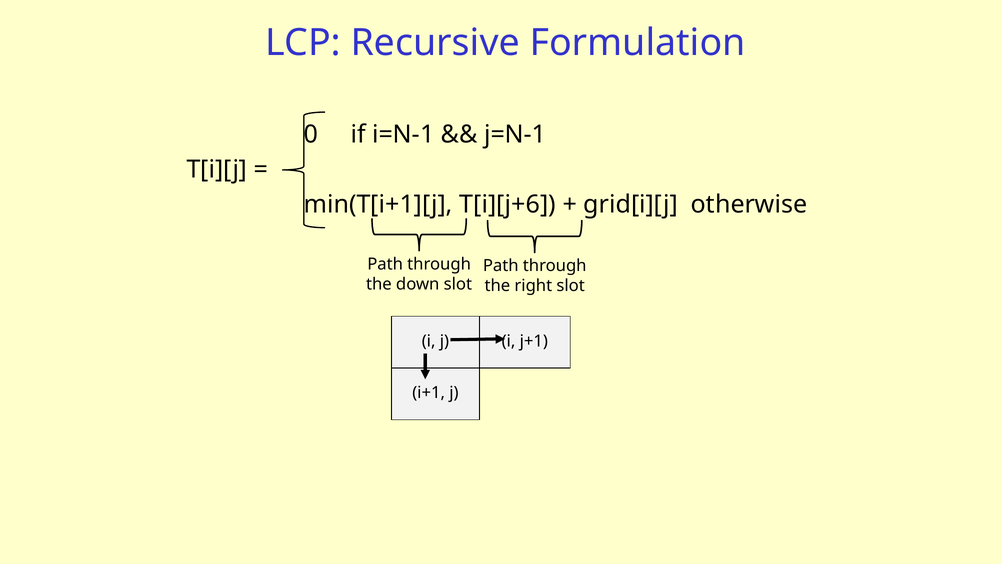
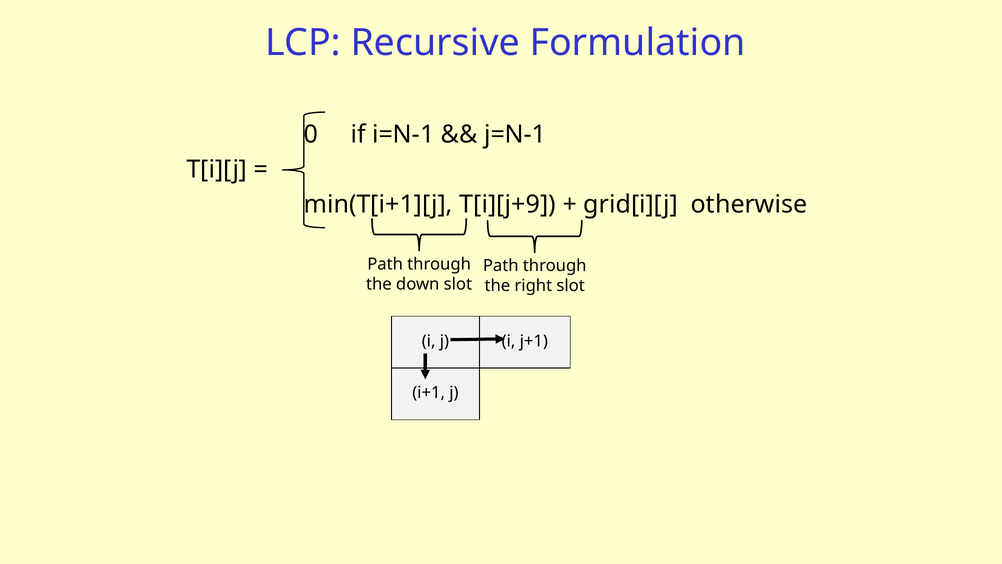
T[i][j+6: T[i][j+6 -> T[i][j+9
